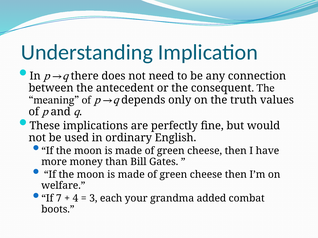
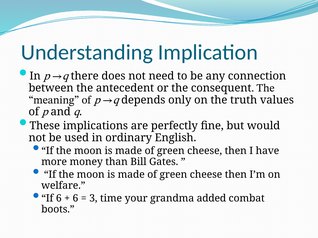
If 7: 7 -> 6
4 at (75, 199): 4 -> 6
each: each -> time
